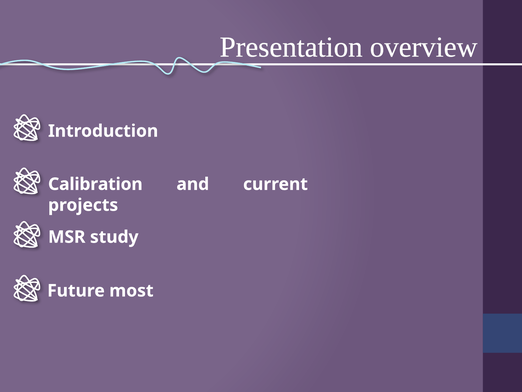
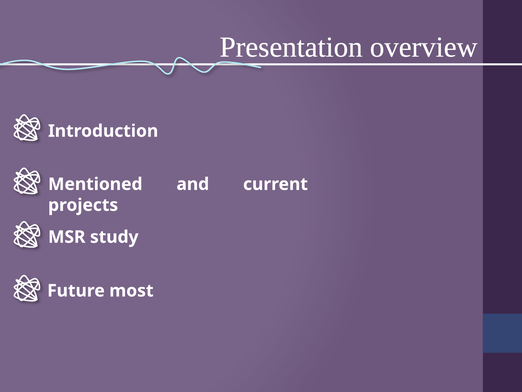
Calibration: Calibration -> Mentioned
